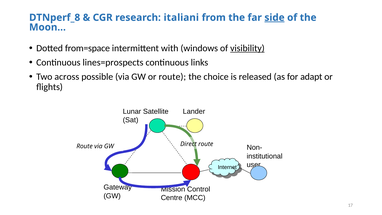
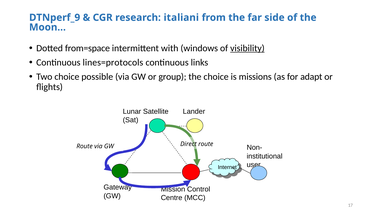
DTNperf_8: DTNperf_8 -> DTNperf_9
side underline: present -> none
lines=prospects: lines=prospects -> lines=protocols
Two across: across -> choice
or route: route -> group
released: released -> missions
